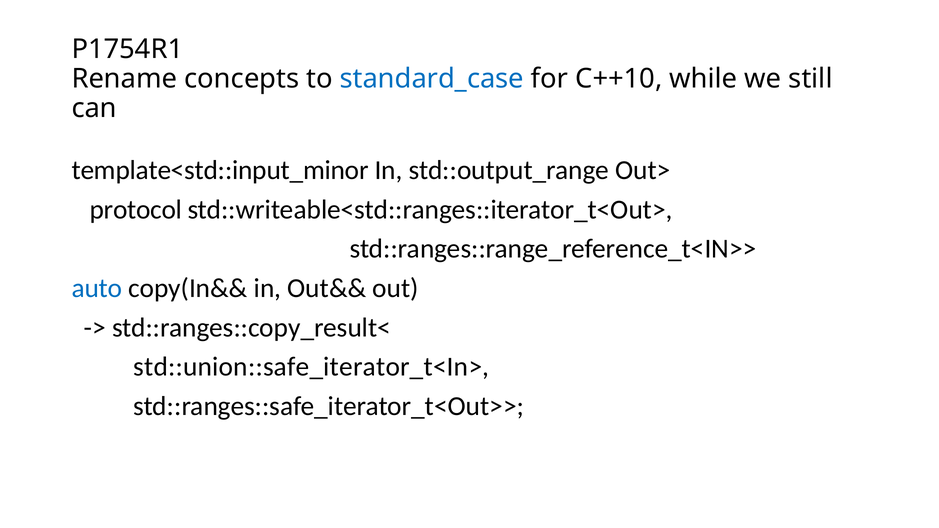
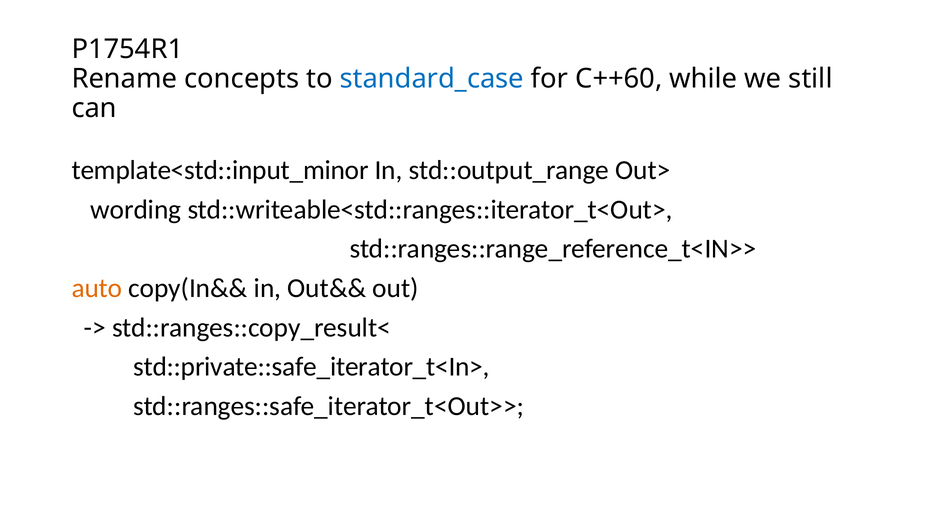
C++10: C++10 -> C++60
protocol: protocol -> wording
auto colour: blue -> orange
std::union::safe_iterator_t<In>: std::union::safe_iterator_t<In> -> std::private::safe_iterator_t<In>
